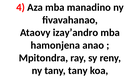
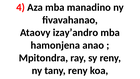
tany tany: tany -> reny
